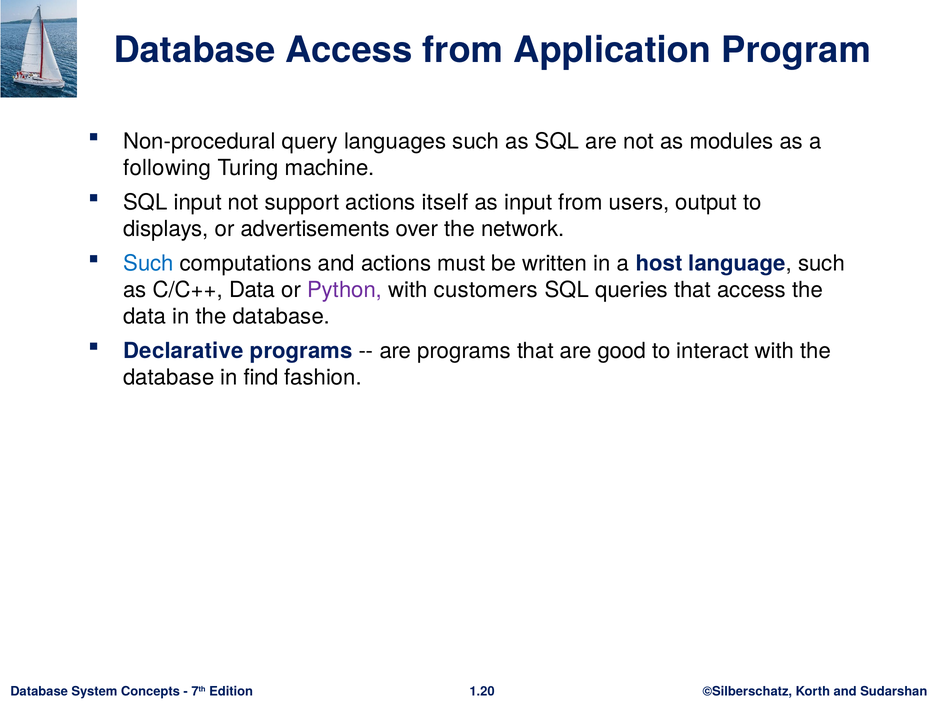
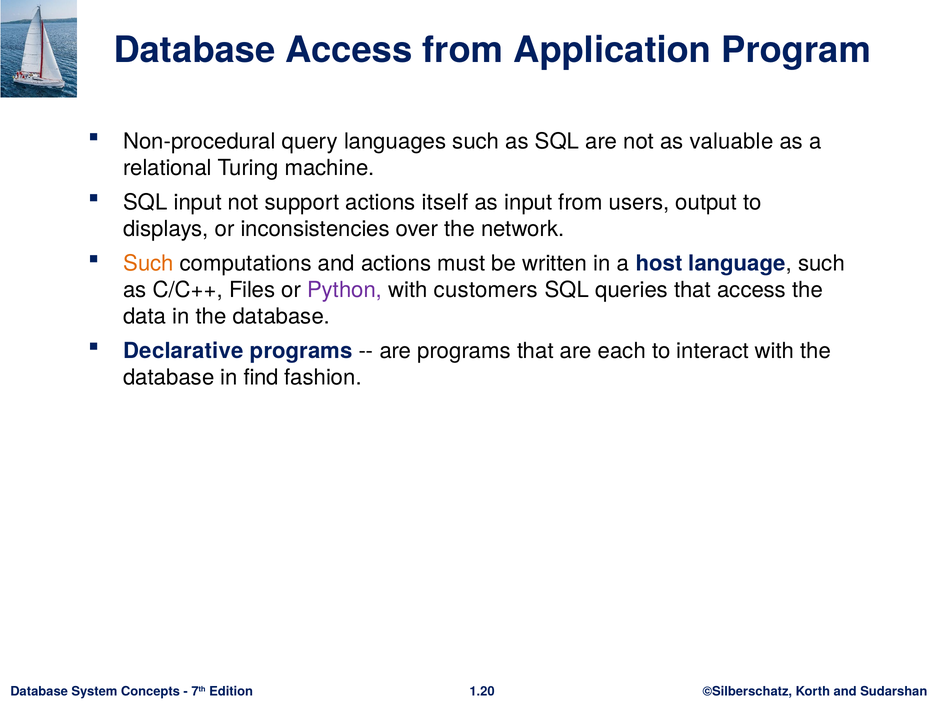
modules: modules -> valuable
following: following -> relational
advertisements: advertisements -> inconsistencies
Such at (148, 263) colour: blue -> orange
C/C++ Data: Data -> Files
good: good -> each
